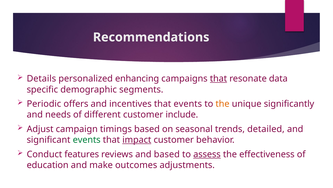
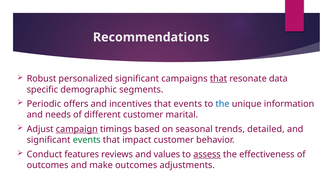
Details: Details -> Robust
personalized enhancing: enhancing -> significant
the at (223, 104) colour: orange -> blue
significantly: significantly -> information
include: include -> marital
campaign underline: none -> present
impact underline: present -> none
and based: based -> values
education at (48, 165): education -> outcomes
